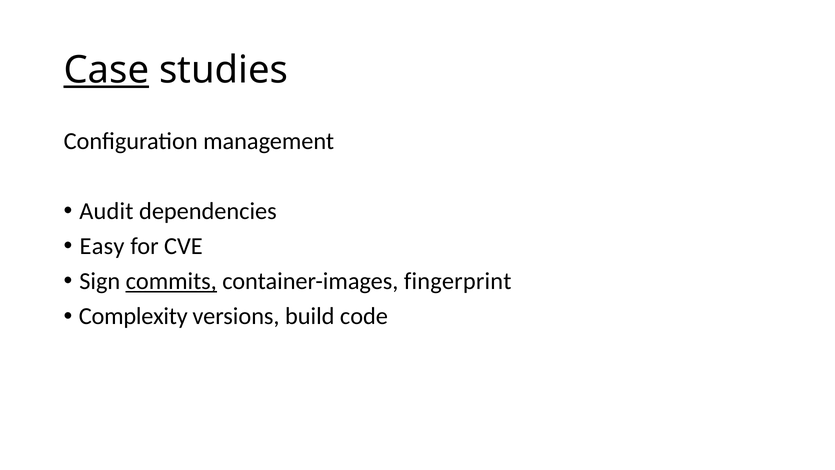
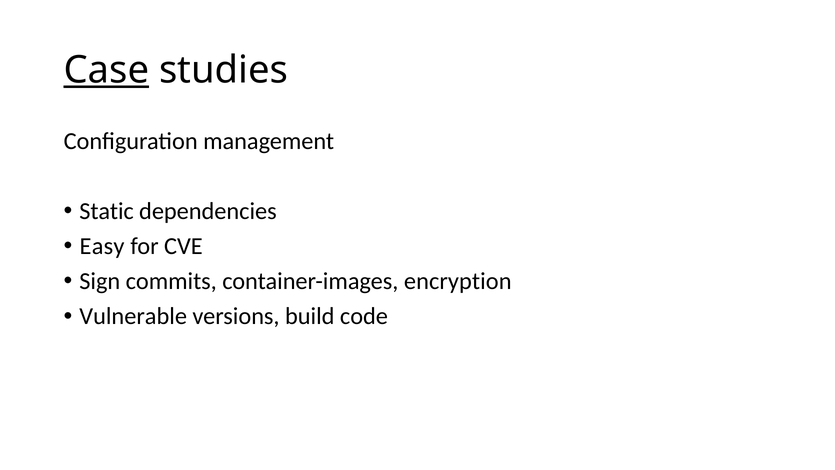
Audit: Audit -> Static
commits underline: present -> none
fingerprint: fingerprint -> encryption
Complexity: Complexity -> Vulnerable
